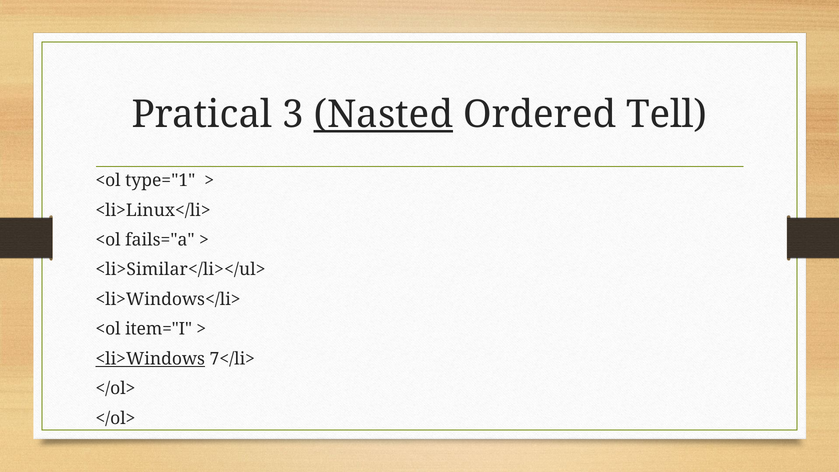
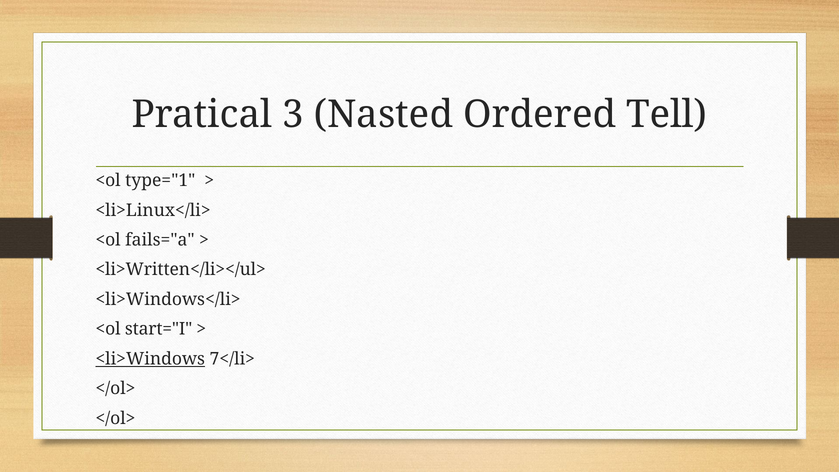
Nasted underline: present -> none
<li>Similar</li></ul>: <li>Similar</li></ul> -> <li>Written</li></ul>
item="I: item="I -> start="I
